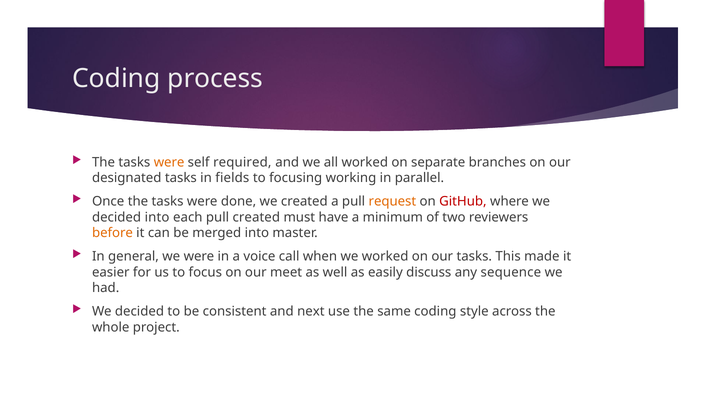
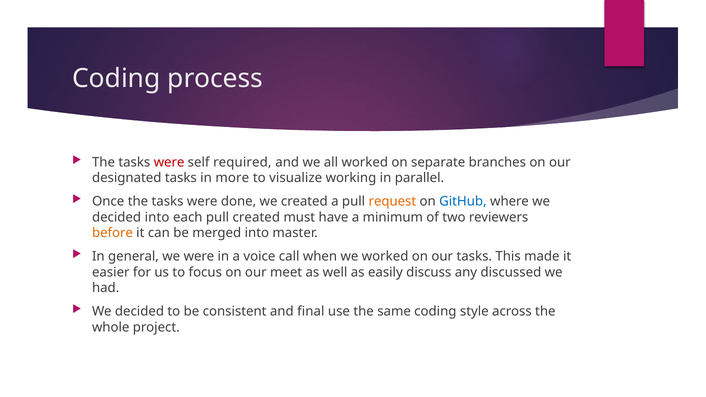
were at (169, 162) colour: orange -> red
fields: fields -> more
focusing: focusing -> visualize
GitHub colour: red -> blue
sequence: sequence -> discussed
next: next -> final
